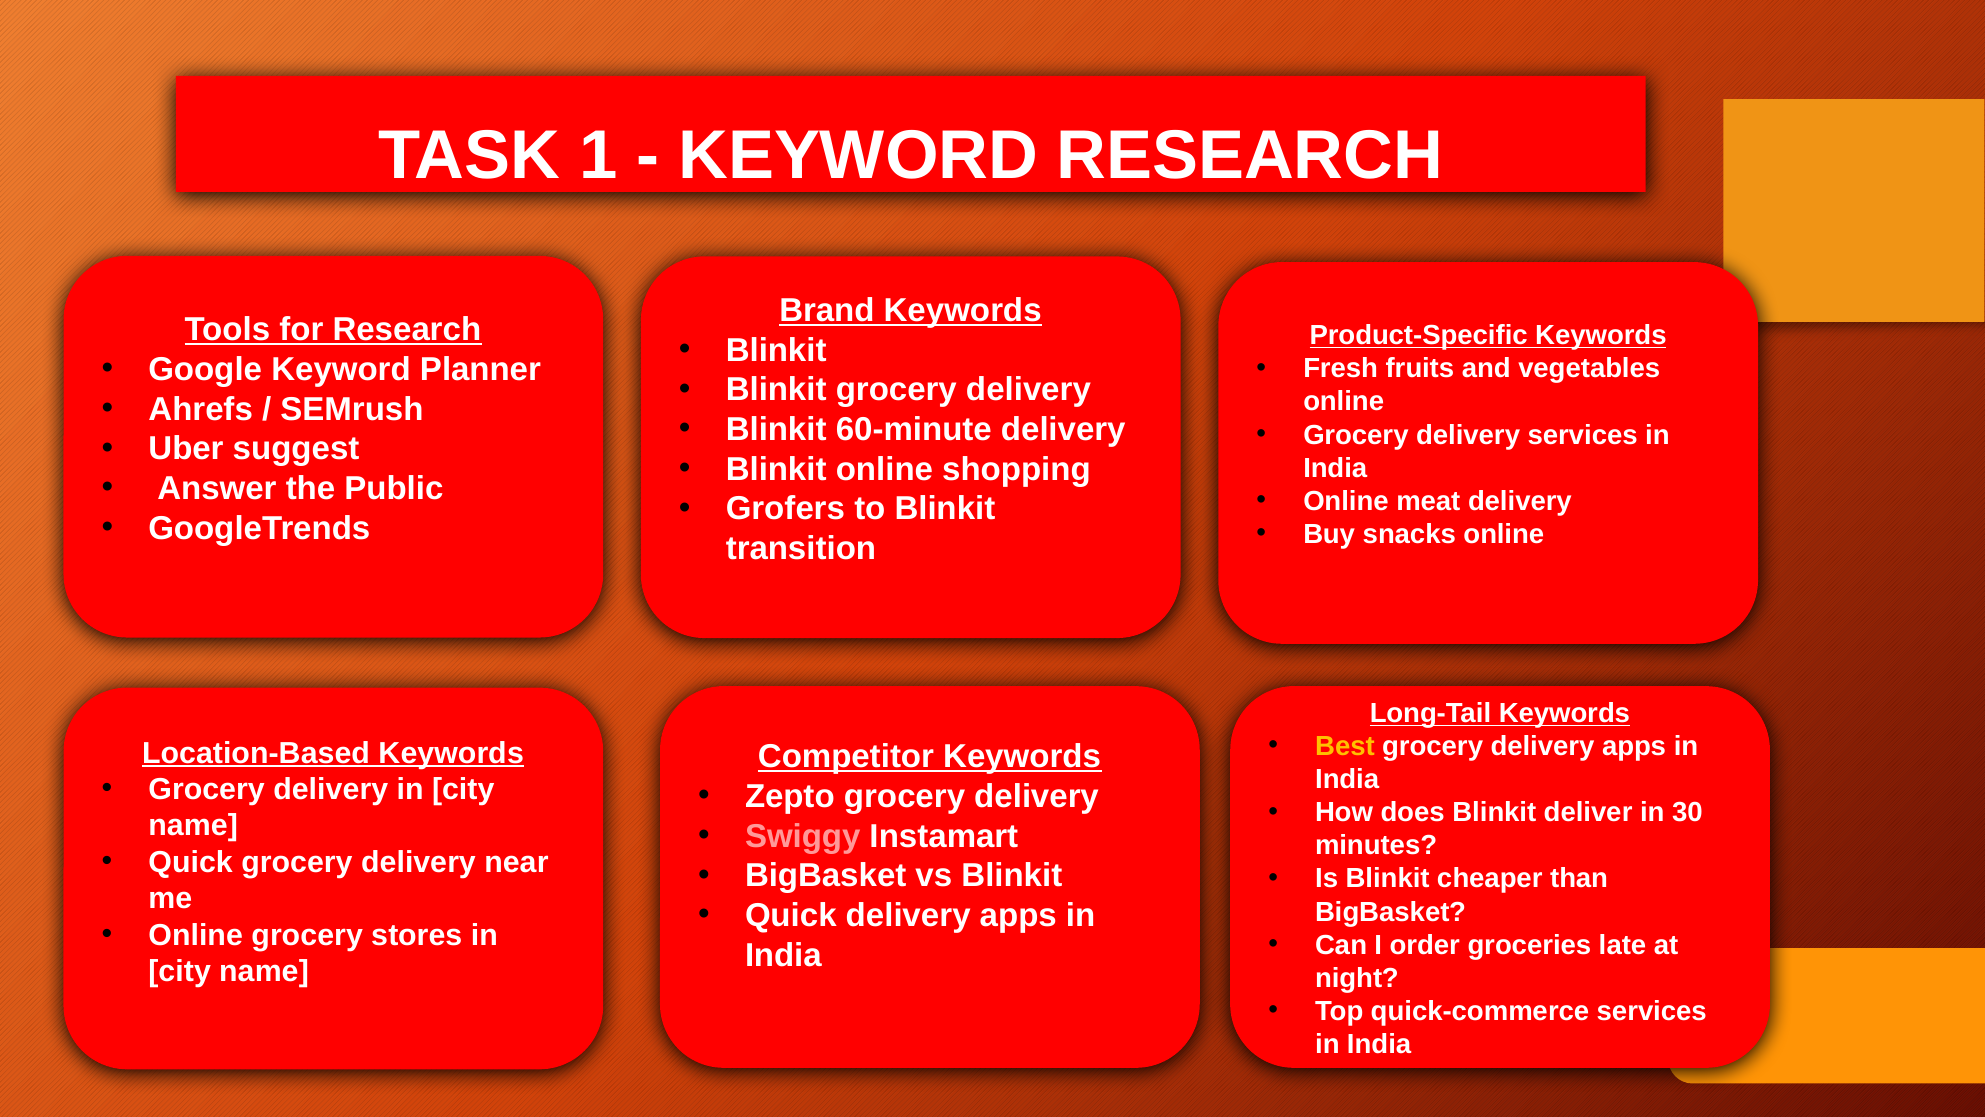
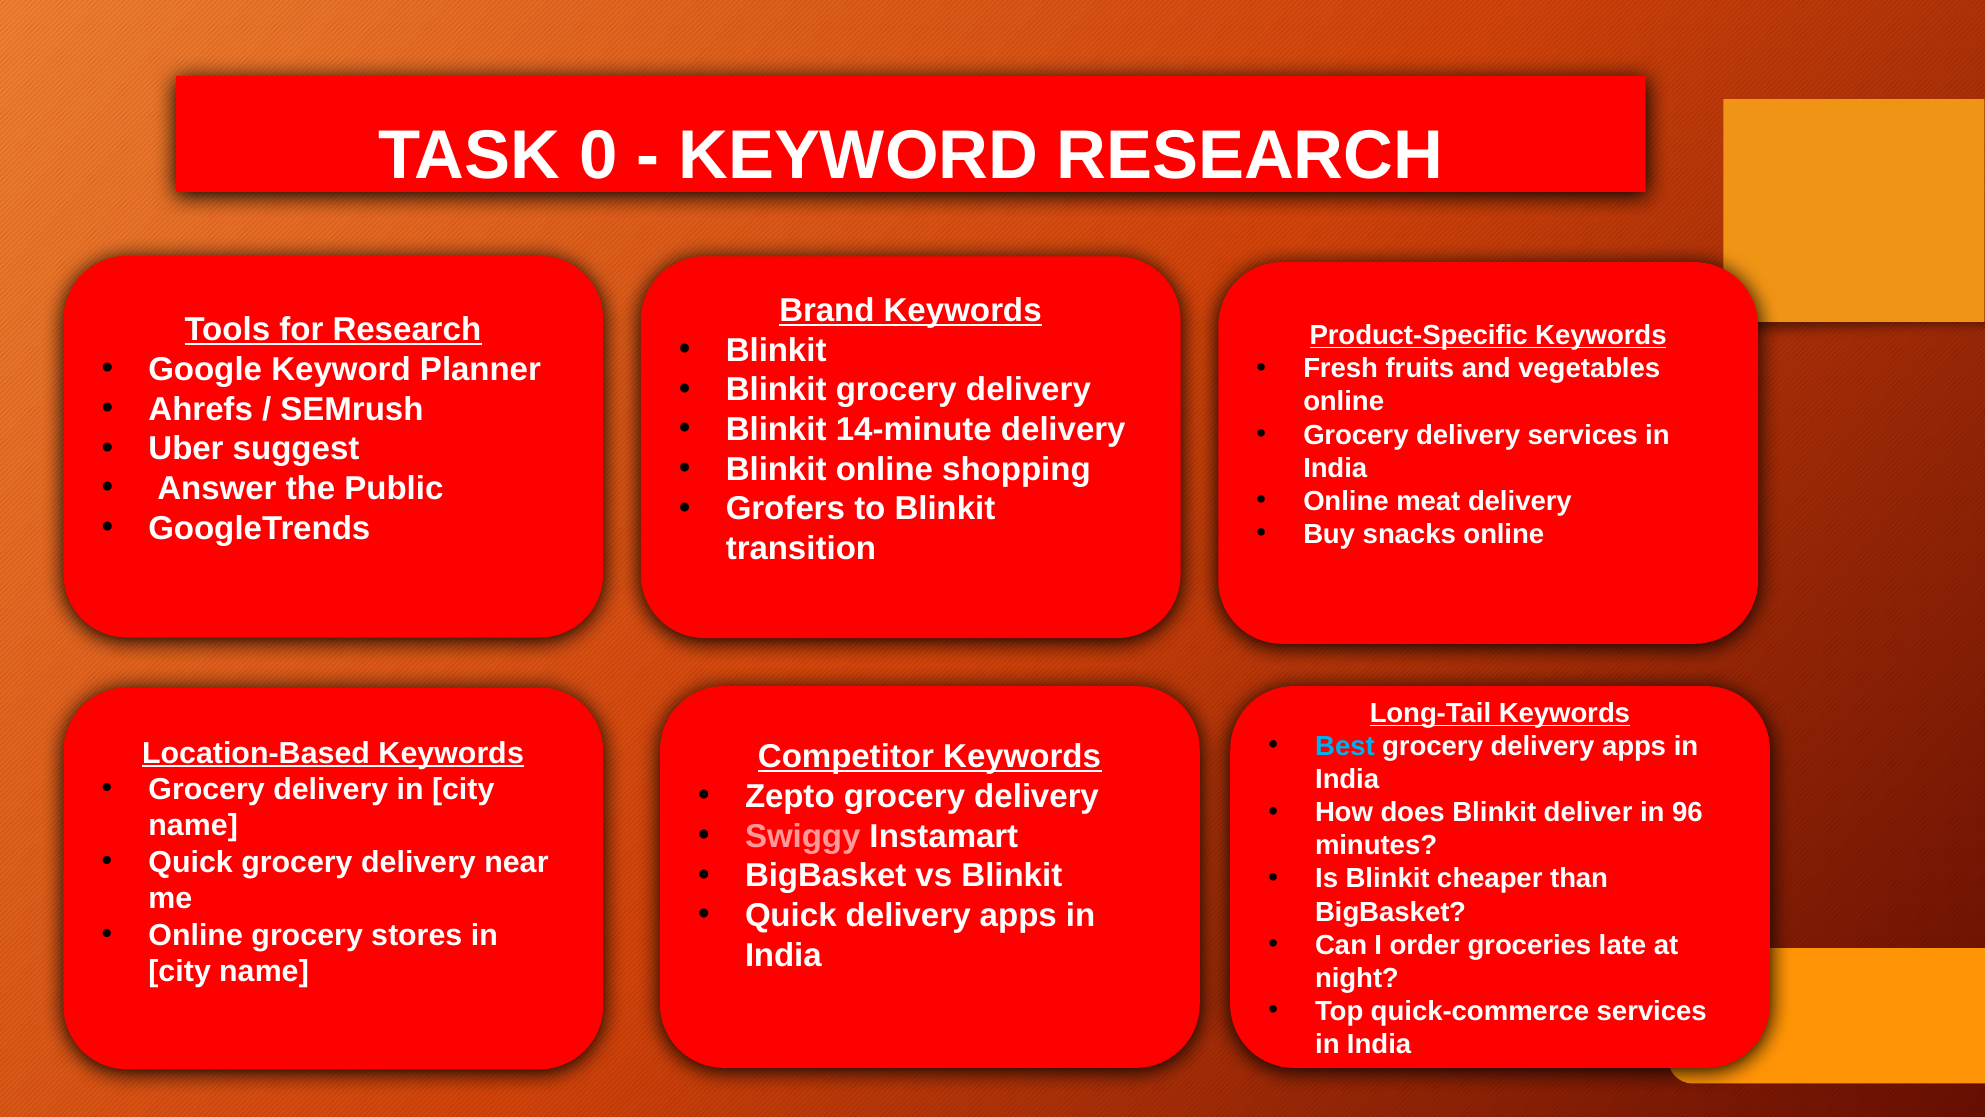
1: 1 -> 0
60-minute: 60-minute -> 14-minute
Best colour: yellow -> light blue
30: 30 -> 96
